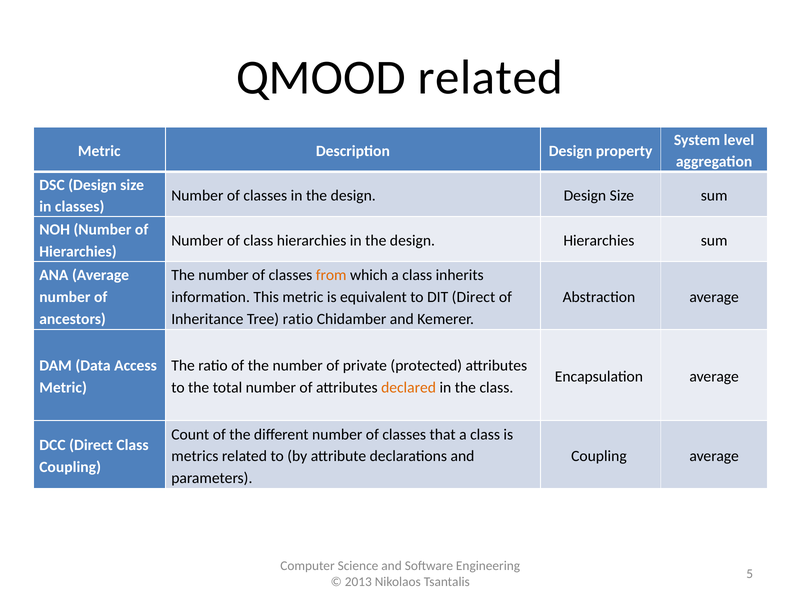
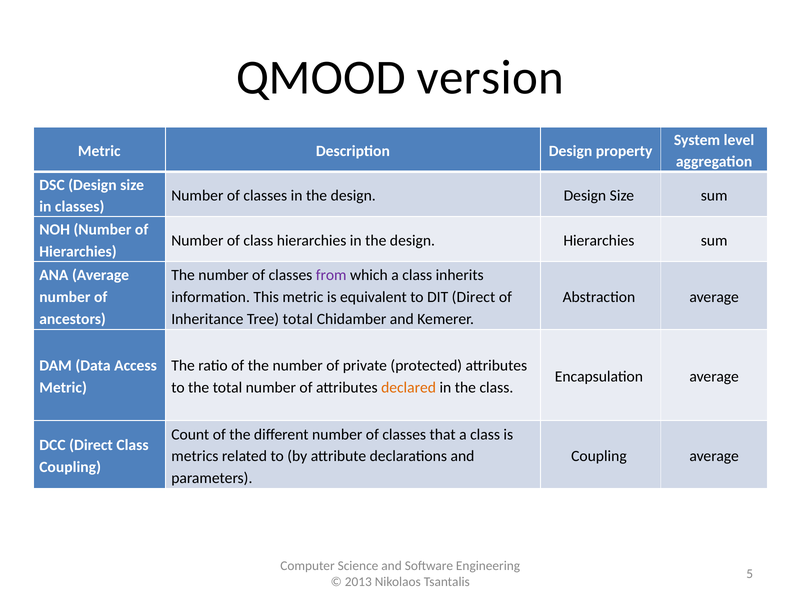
QMOOD related: related -> version
from colour: orange -> purple
Tree ratio: ratio -> total
